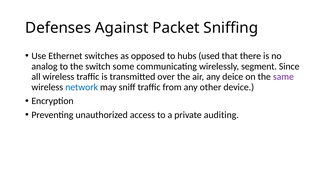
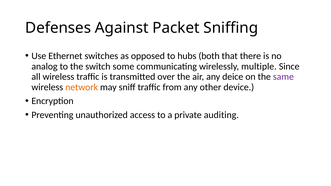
used: used -> both
segment: segment -> multiple
network colour: blue -> orange
